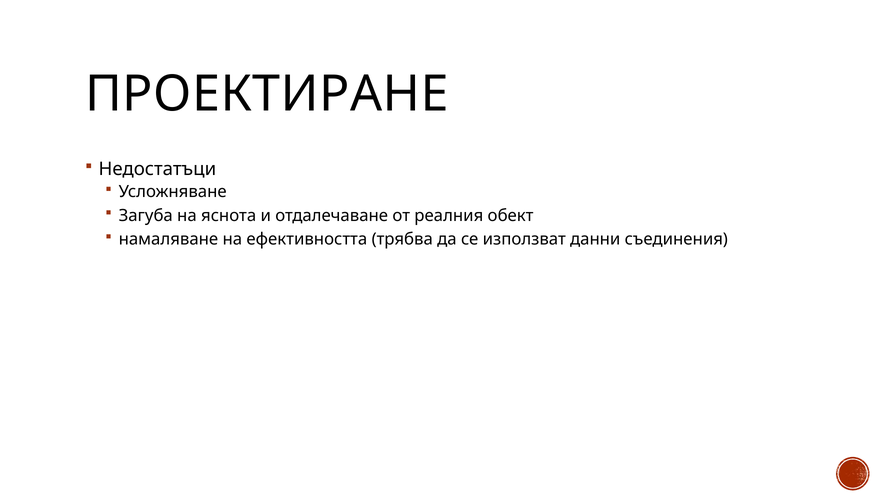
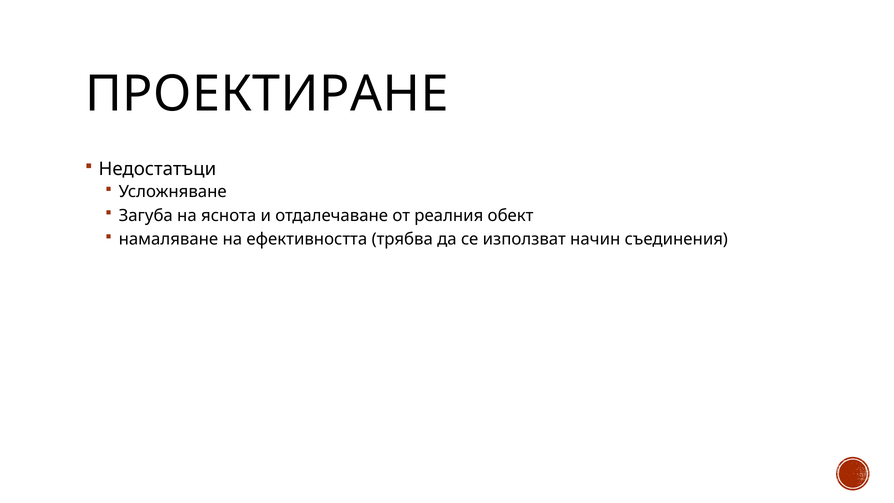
данни: данни -> начин
